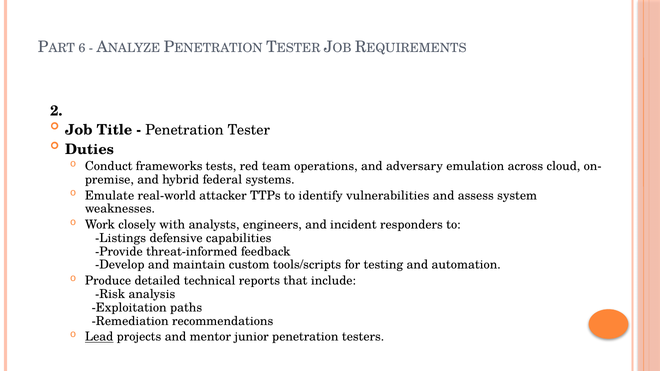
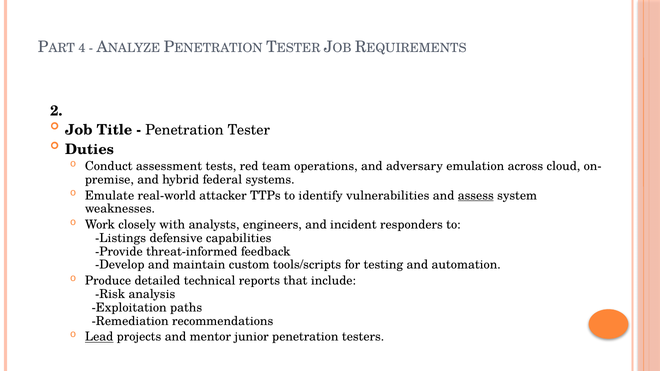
6: 6 -> 4
frameworks: frameworks -> assessment
assess underline: none -> present
